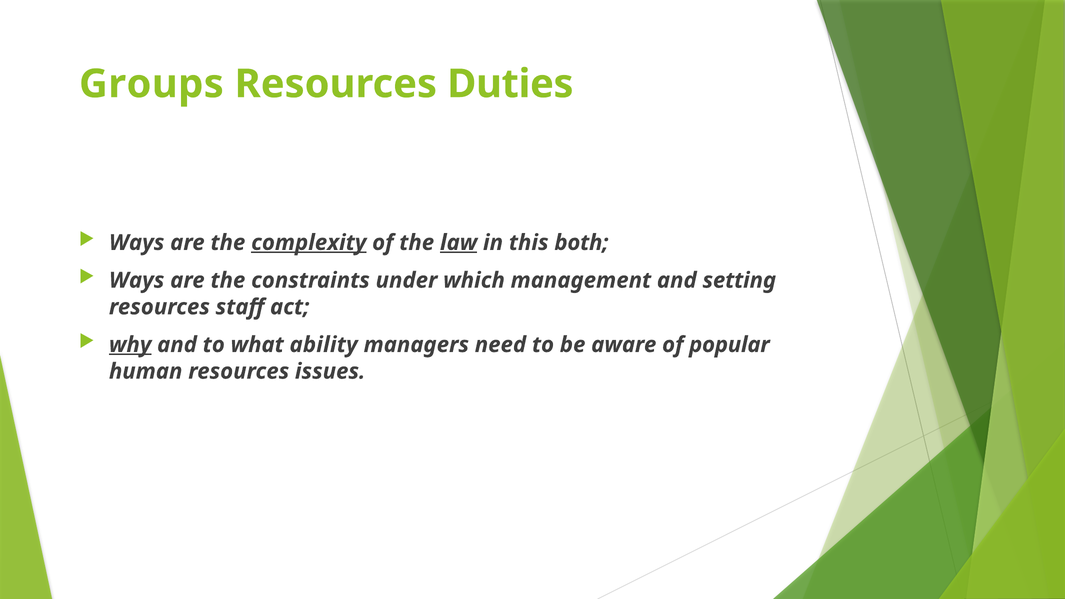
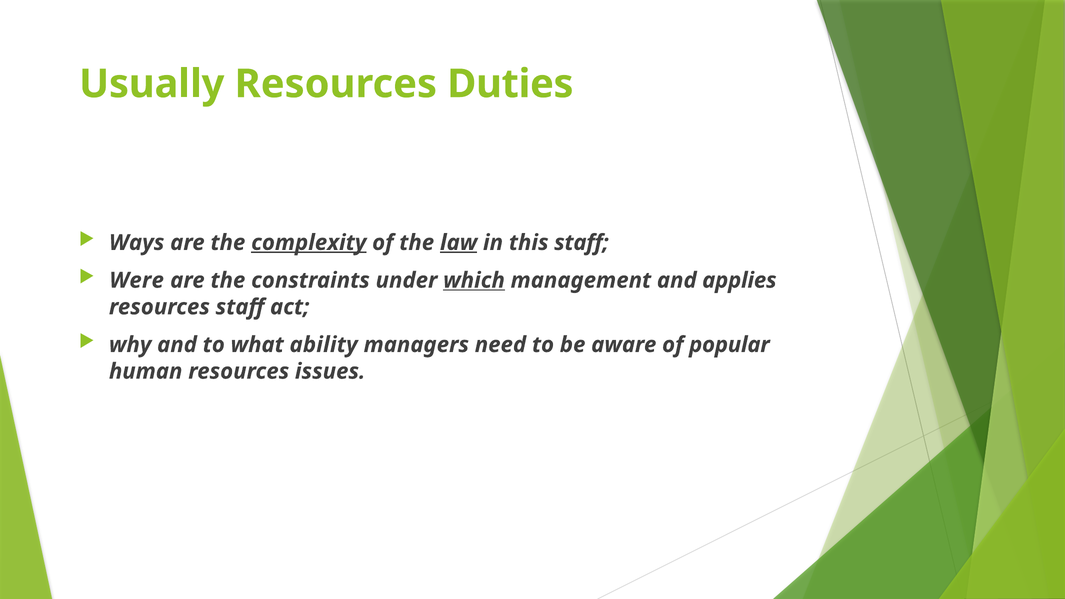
Groups: Groups -> Usually
this both: both -> staff
Ways at (137, 280): Ways -> Were
which underline: none -> present
setting: setting -> applies
why underline: present -> none
